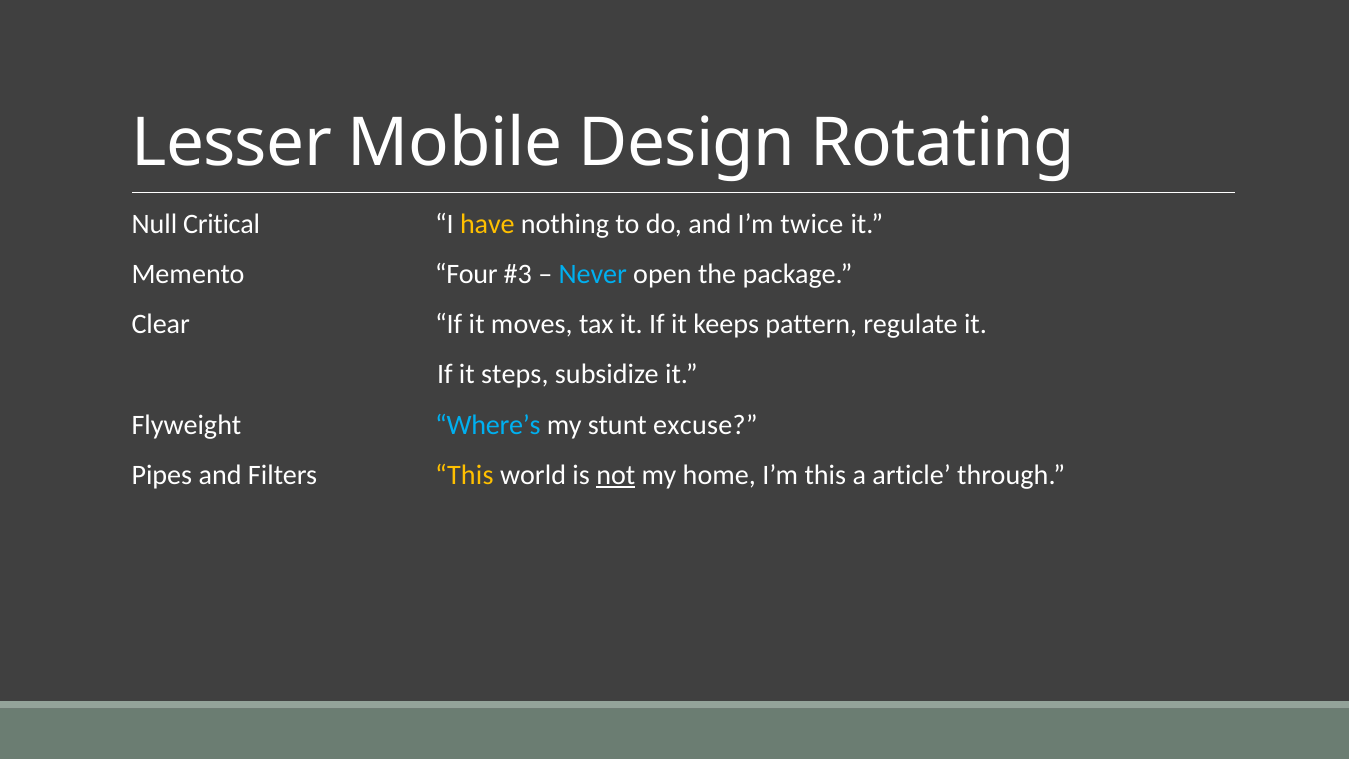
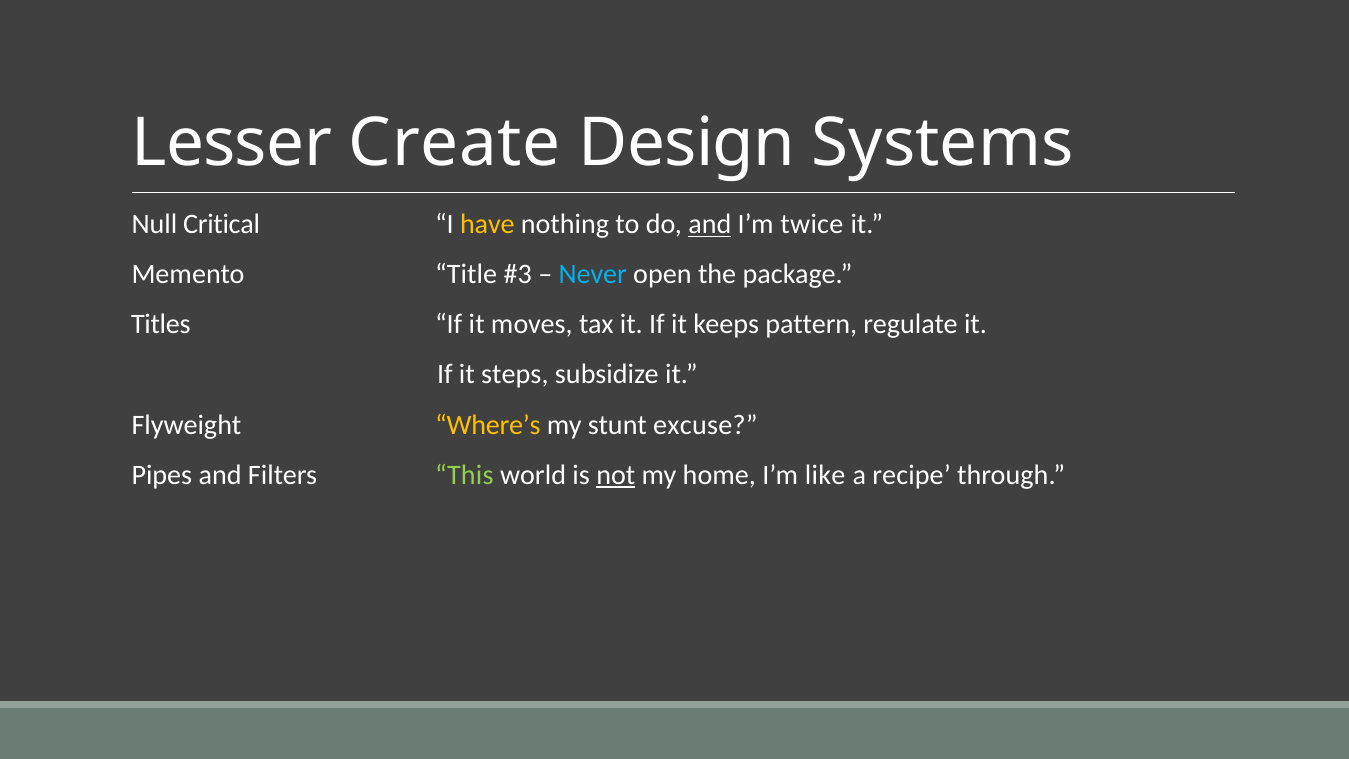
Mobile: Mobile -> Create
Rotating: Rotating -> Systems
and at (710, 224) underline: none -> present
Four: Four -> Title
Clear: Clear -> Titles
Where’s colour: light blue -> yellow
This at (464, 475) colour: yellow -> light green
I’m this: this -> like
article: article -> recipe
